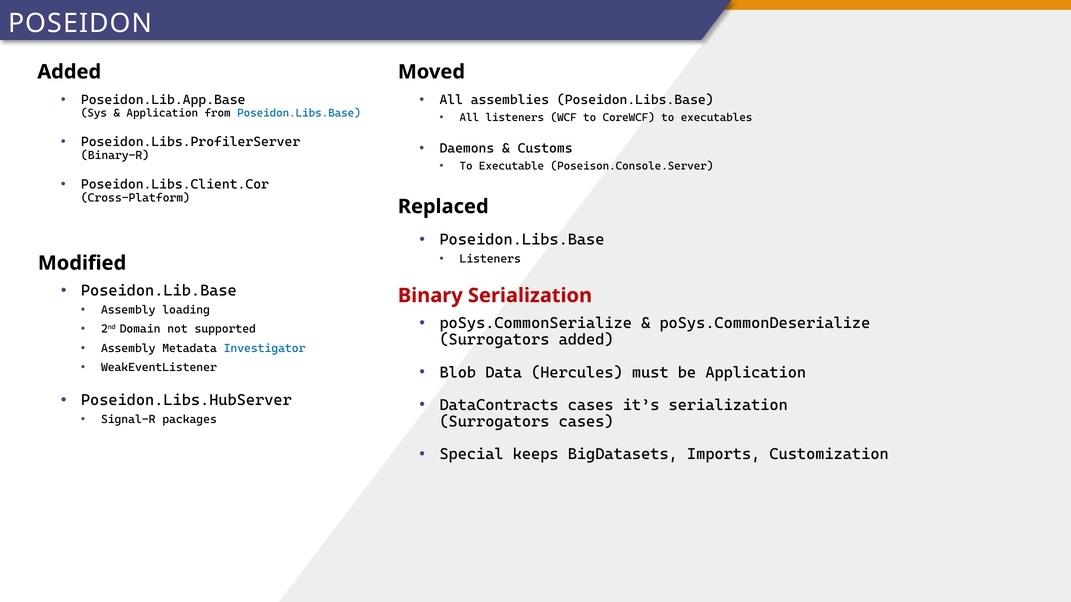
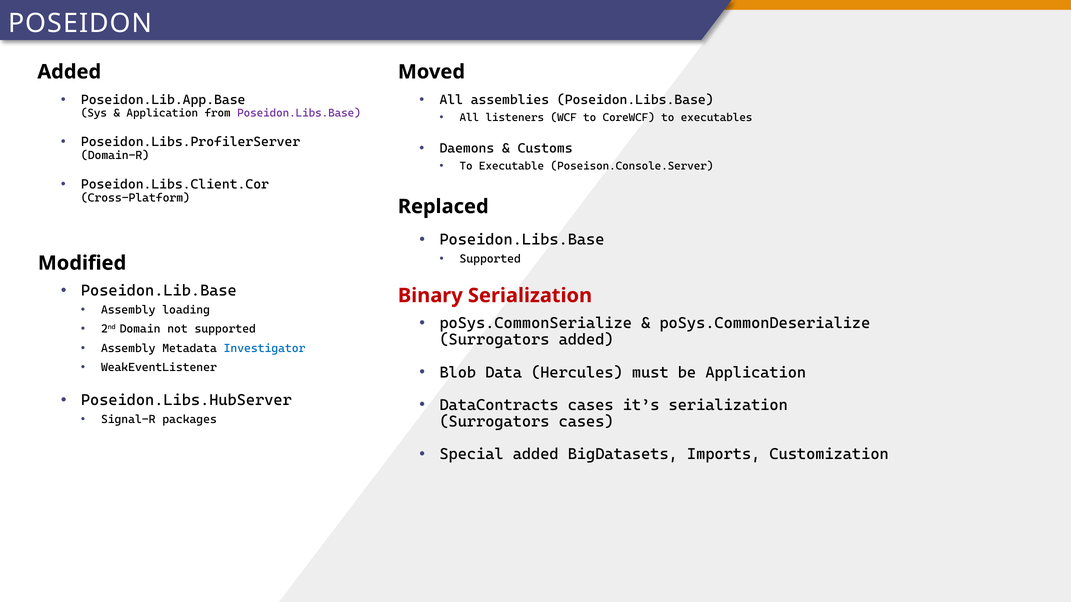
Poseidon.Libs.Base at (299, 113) colour: blue -> purple
Binary-R: Binary-R -> Domain-R
Listeners at (490, 259): Listeners -> Supported
Special keeps: keeps -> added
